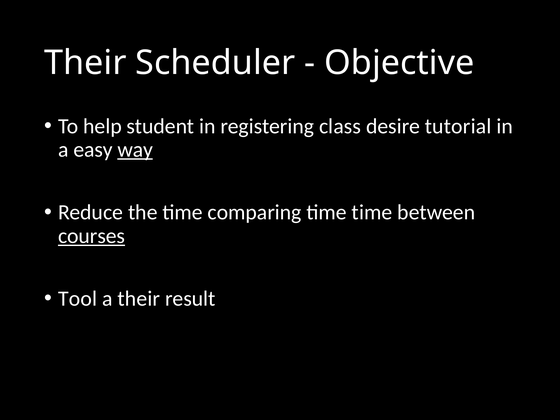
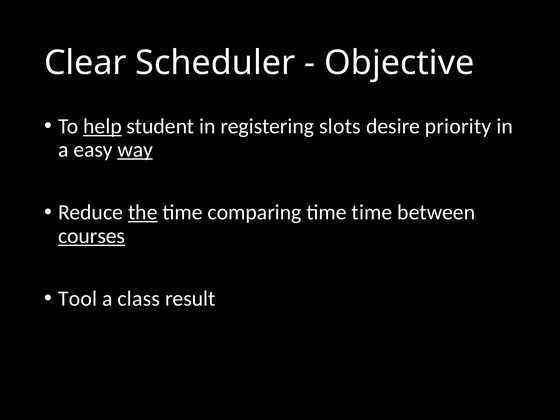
Their at (85, 63): Their -> Clear
help underline: none -> present
class: class -> slots
tutorial: tutorial -> priority
the underline: none -> present
a their: their -> class
